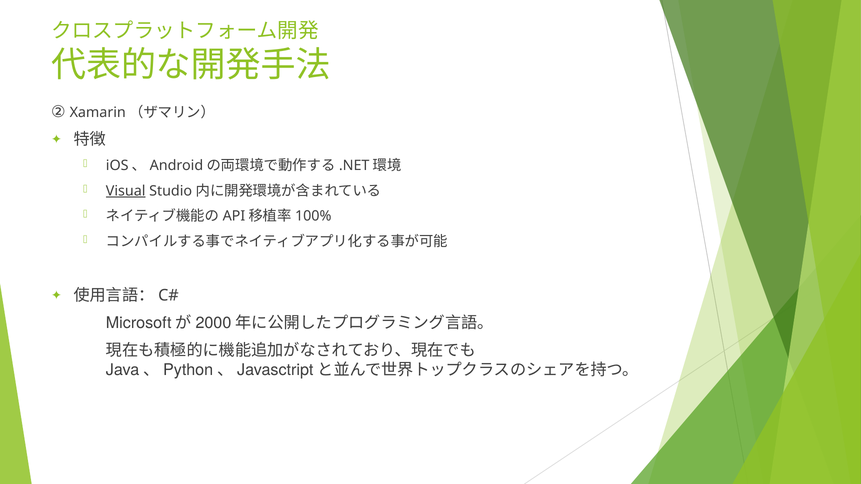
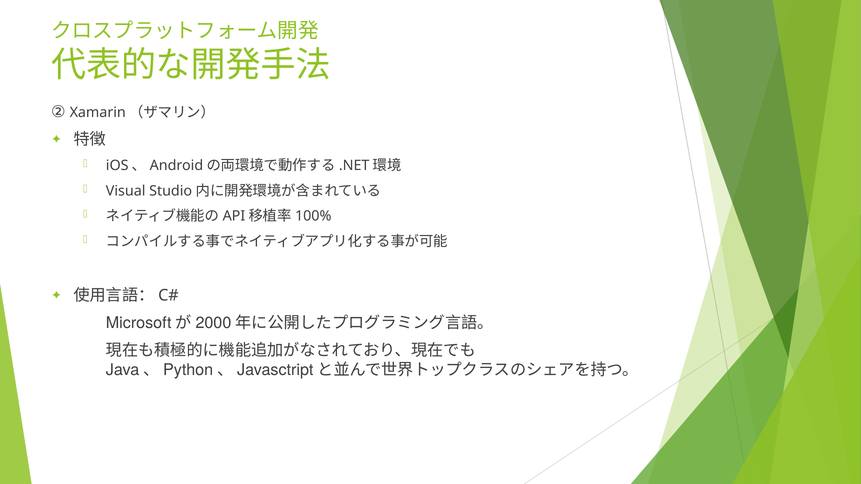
Visual underline: present -> none
